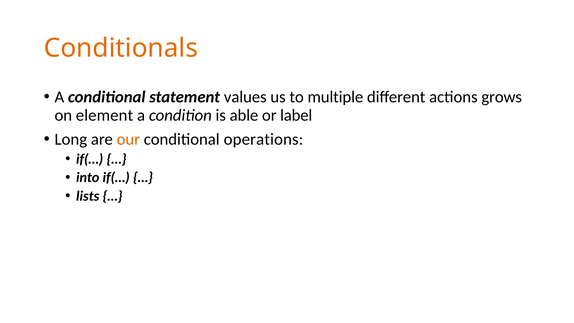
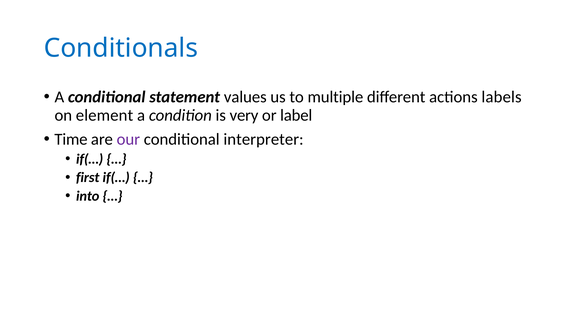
Conditionals colour: orange -> blue
grows: grows -> labels
able: able -> very
Long: Long -> Time
our colour: orange -> purple
operations: operations -> interpreter
into: into -> first
lists: lists -> into
